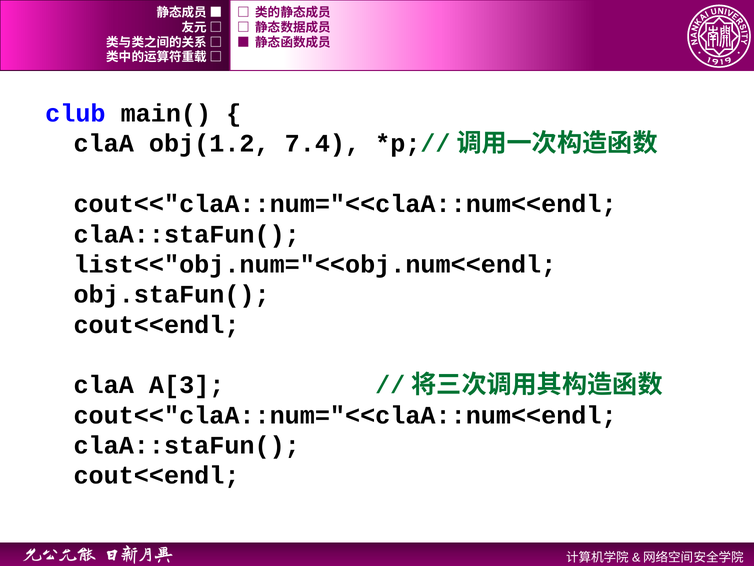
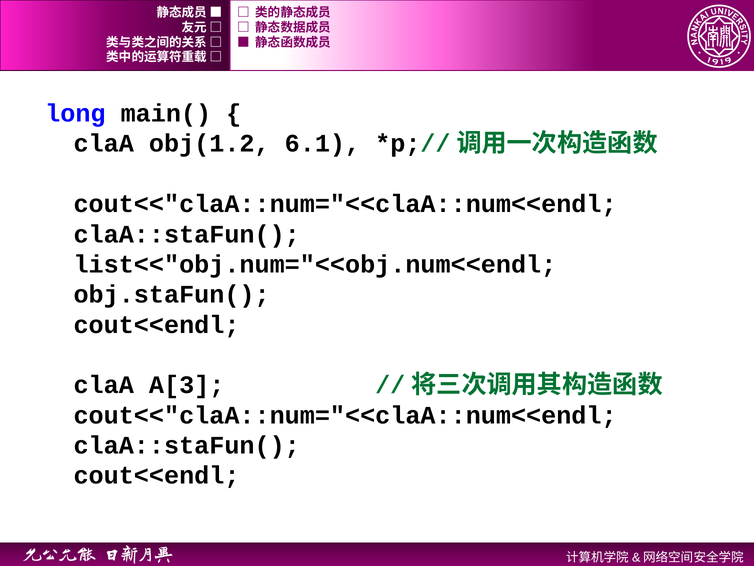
club: club -> long
7.4: 7.4 -> 6.1
